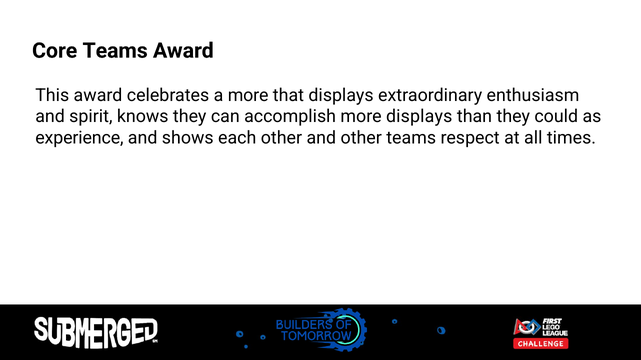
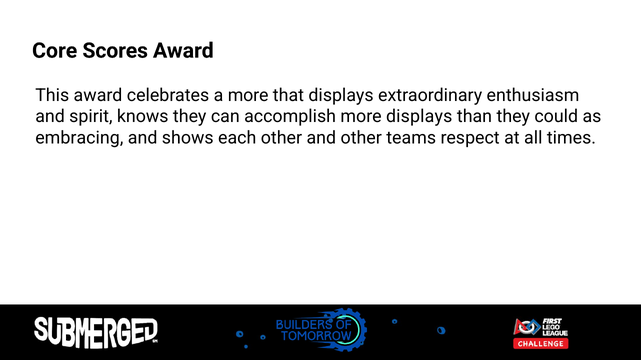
Core Teams: Teams -> Scores
experience: experience -> embracing
